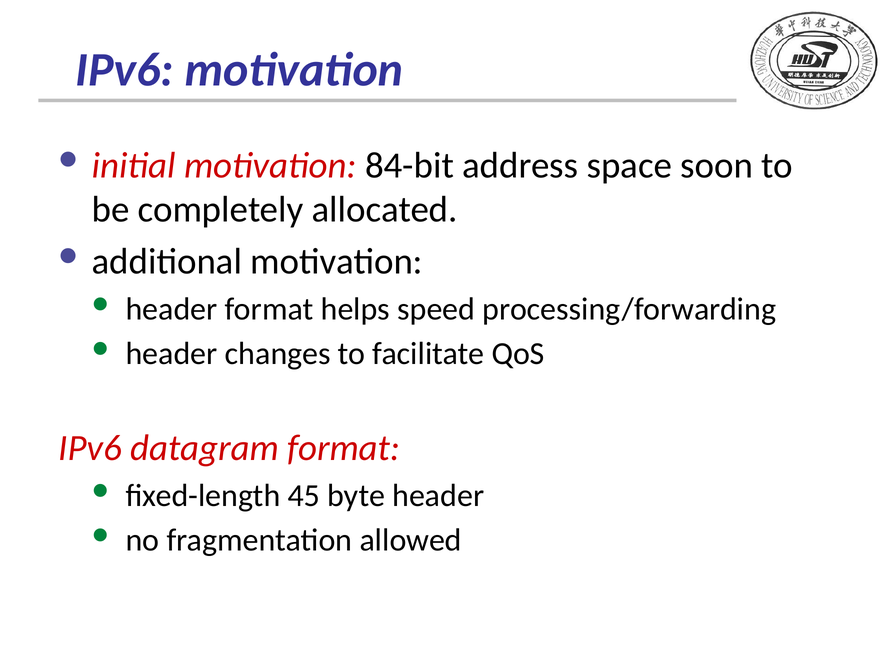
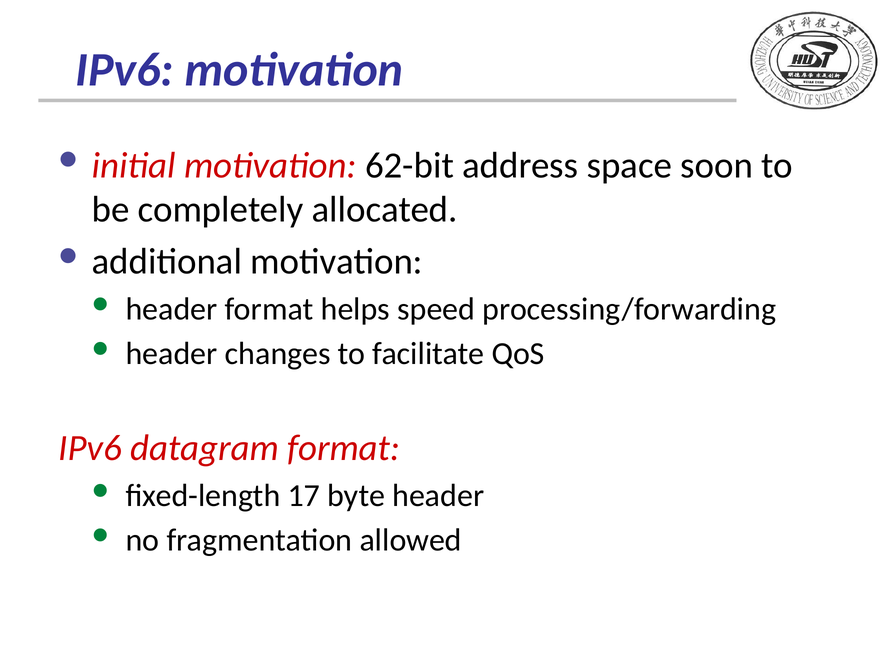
84-bit: 84-bit -> 62-bit
45: 45 -> 17
